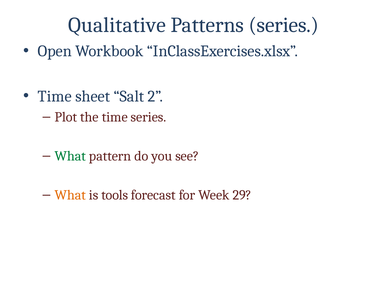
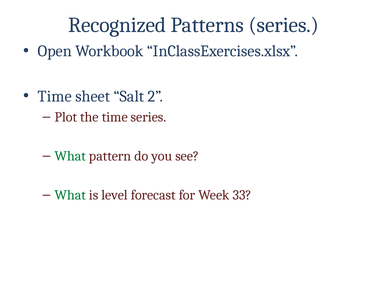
Qualitative: Qualitative -> Recognized
What at (70, 195) colour: orange -> green
tools: tools -> level
29: 29 -> 33
